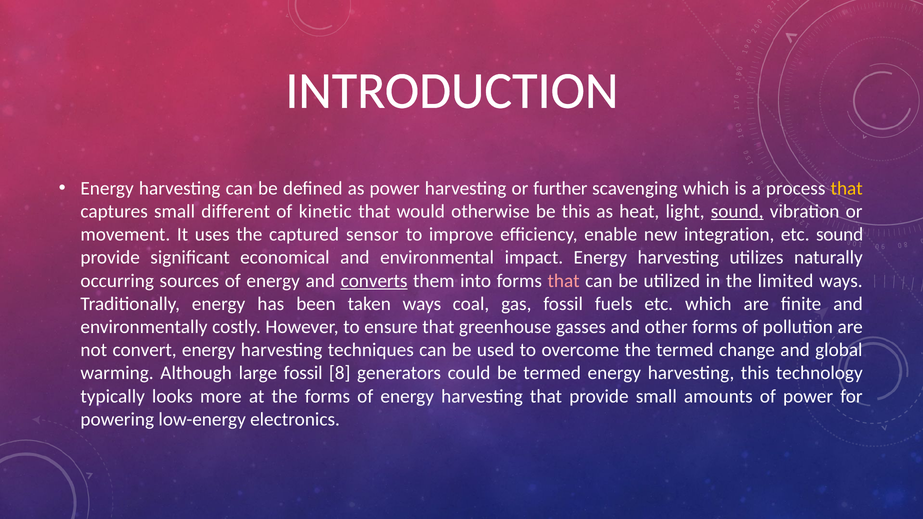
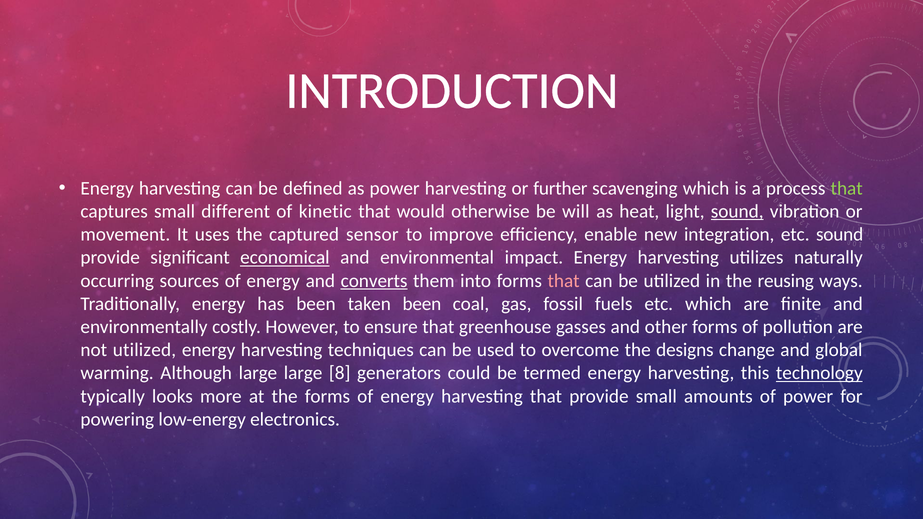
that at (847, 188) colour: yellow -> light green
be this: this -> will
economical underline: none -> present
limited: limited -> reusing
taken ways: ways -> been
not convert: convert -> utilized
the termed: termed -> designs
large fossil: fossil -> large
technology underline: none -> present
